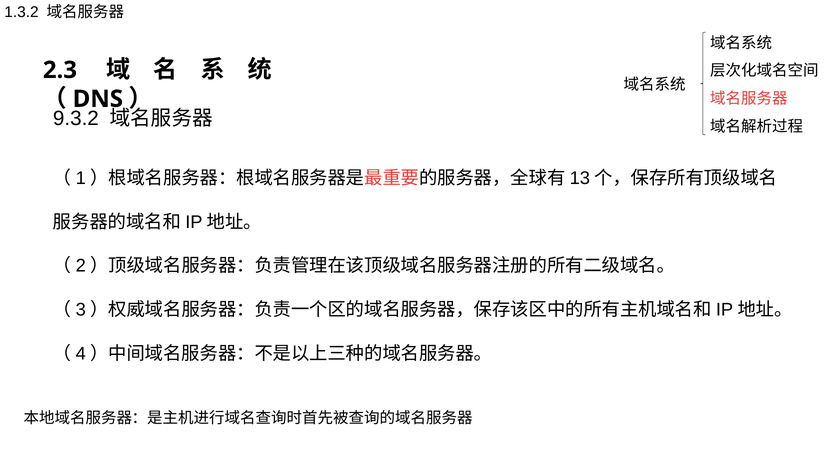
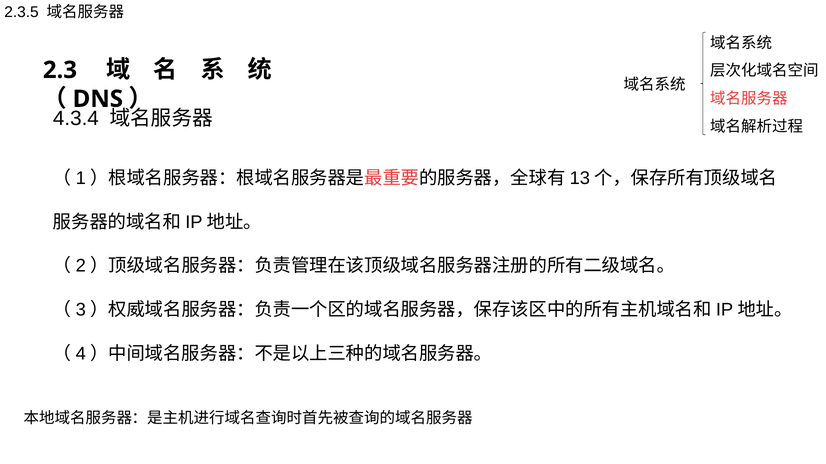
1.3.2: 1.3.2 -> 2.3.5
9.3.2: 9.3.2 -> 4.3.4
